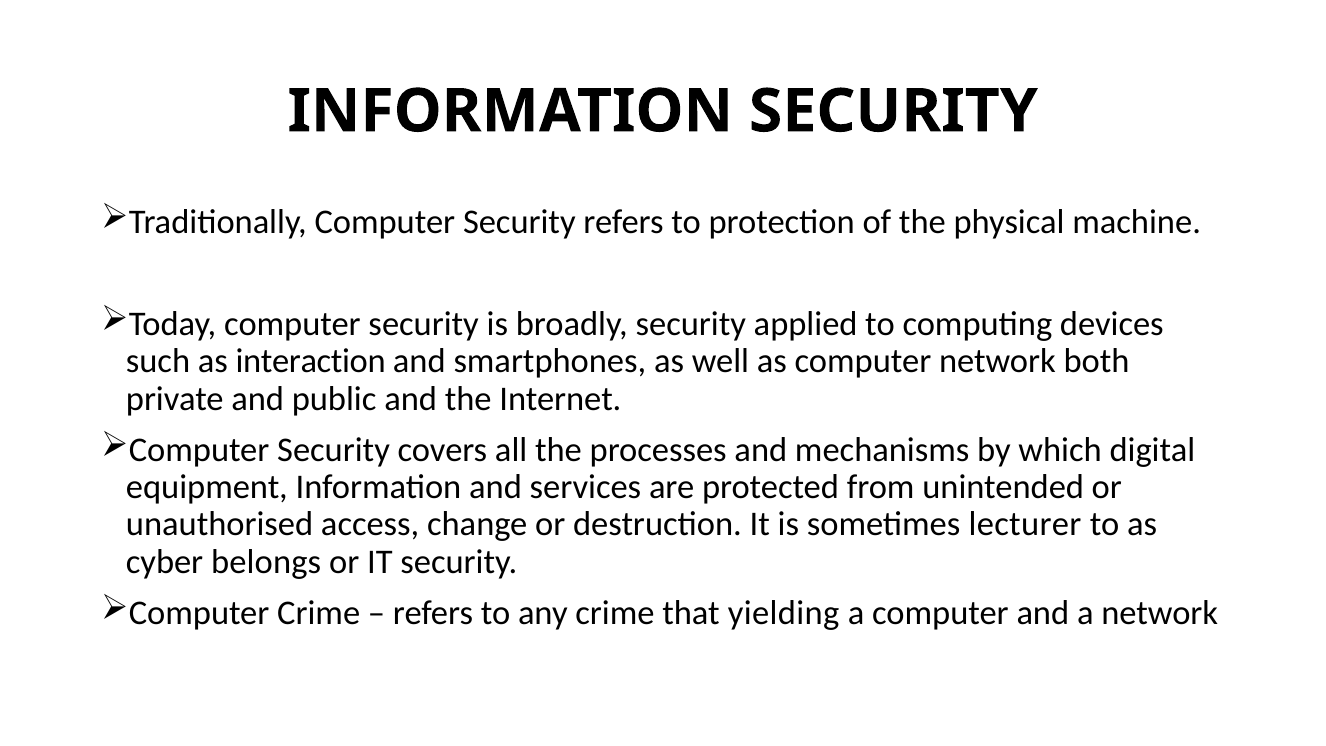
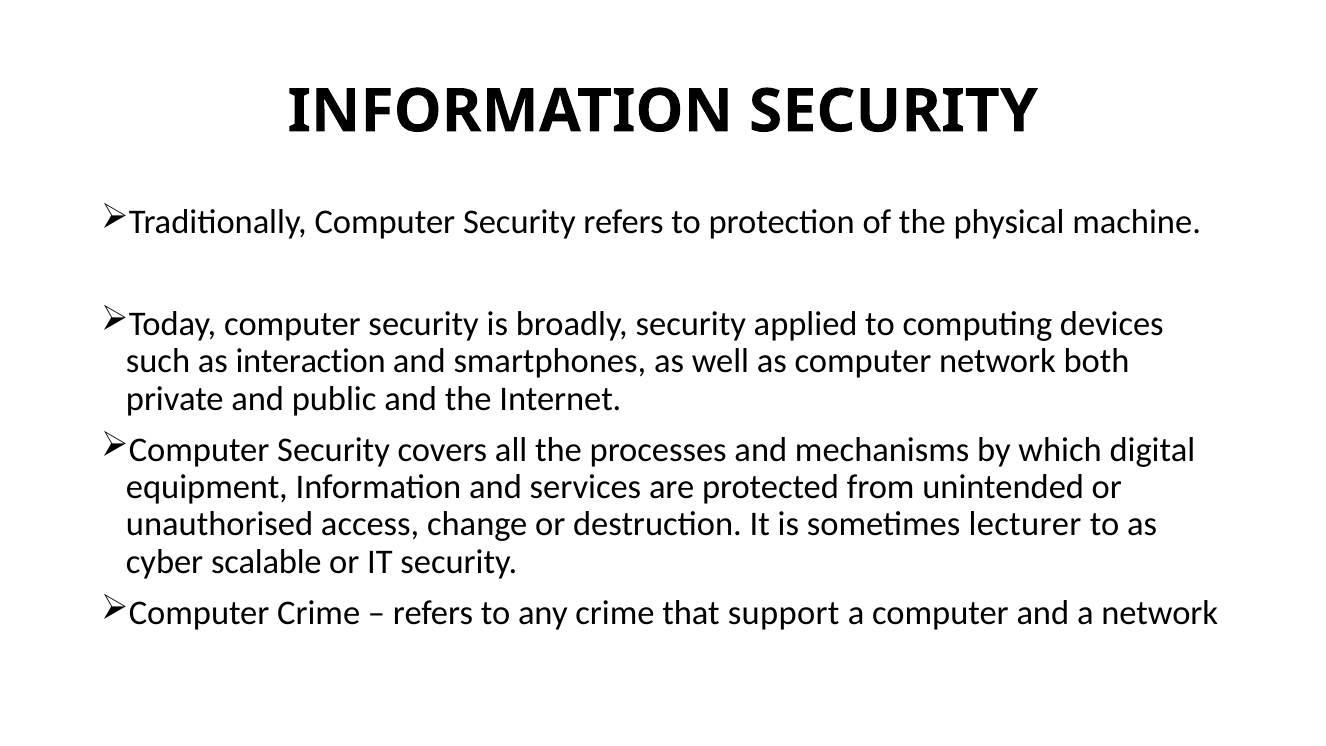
belongs: belongs -> scalable
yielding: yielding -> support
